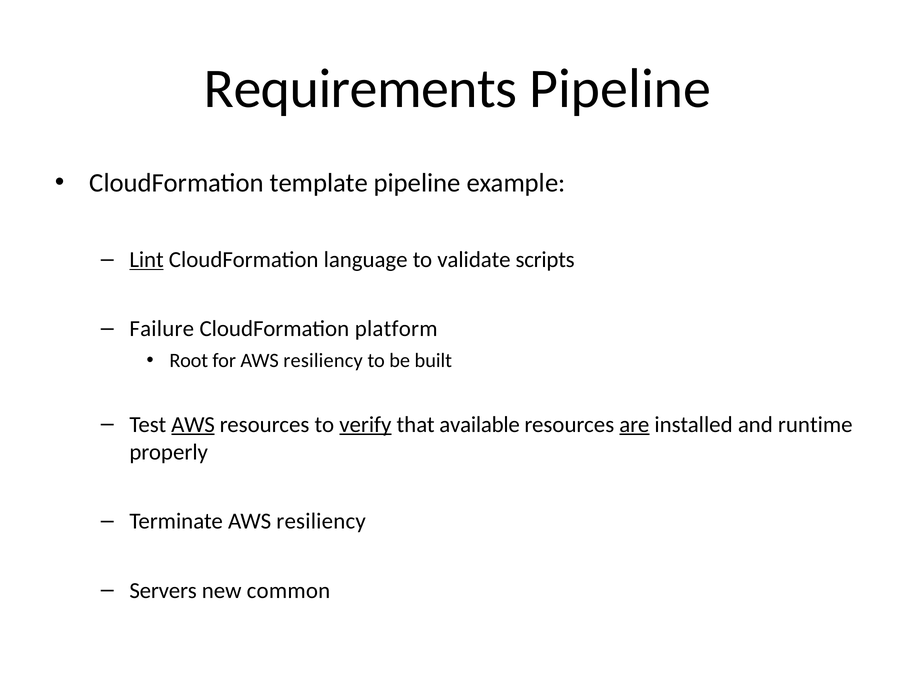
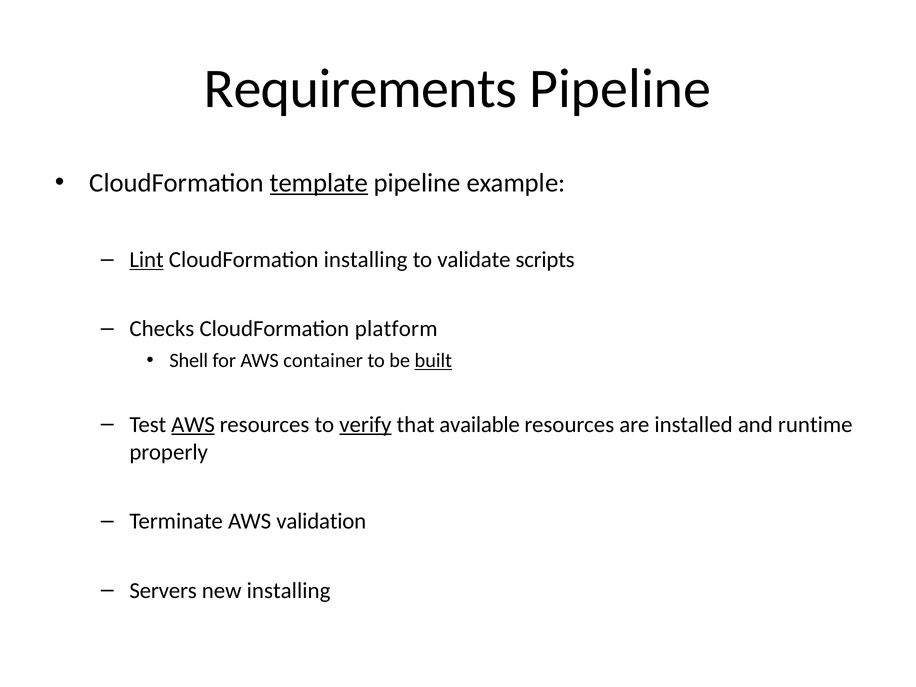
template underline: none -> present
CloudFormation language: language -> installing
Failure: Failure -> Checks
Root: Root -> Shell
for AWS resiliency: resiliency -> container
built underline: none -> present
are underline: present -> none
Terminate AWS resiliency: resiliency -> validation
new common: common -> installing
